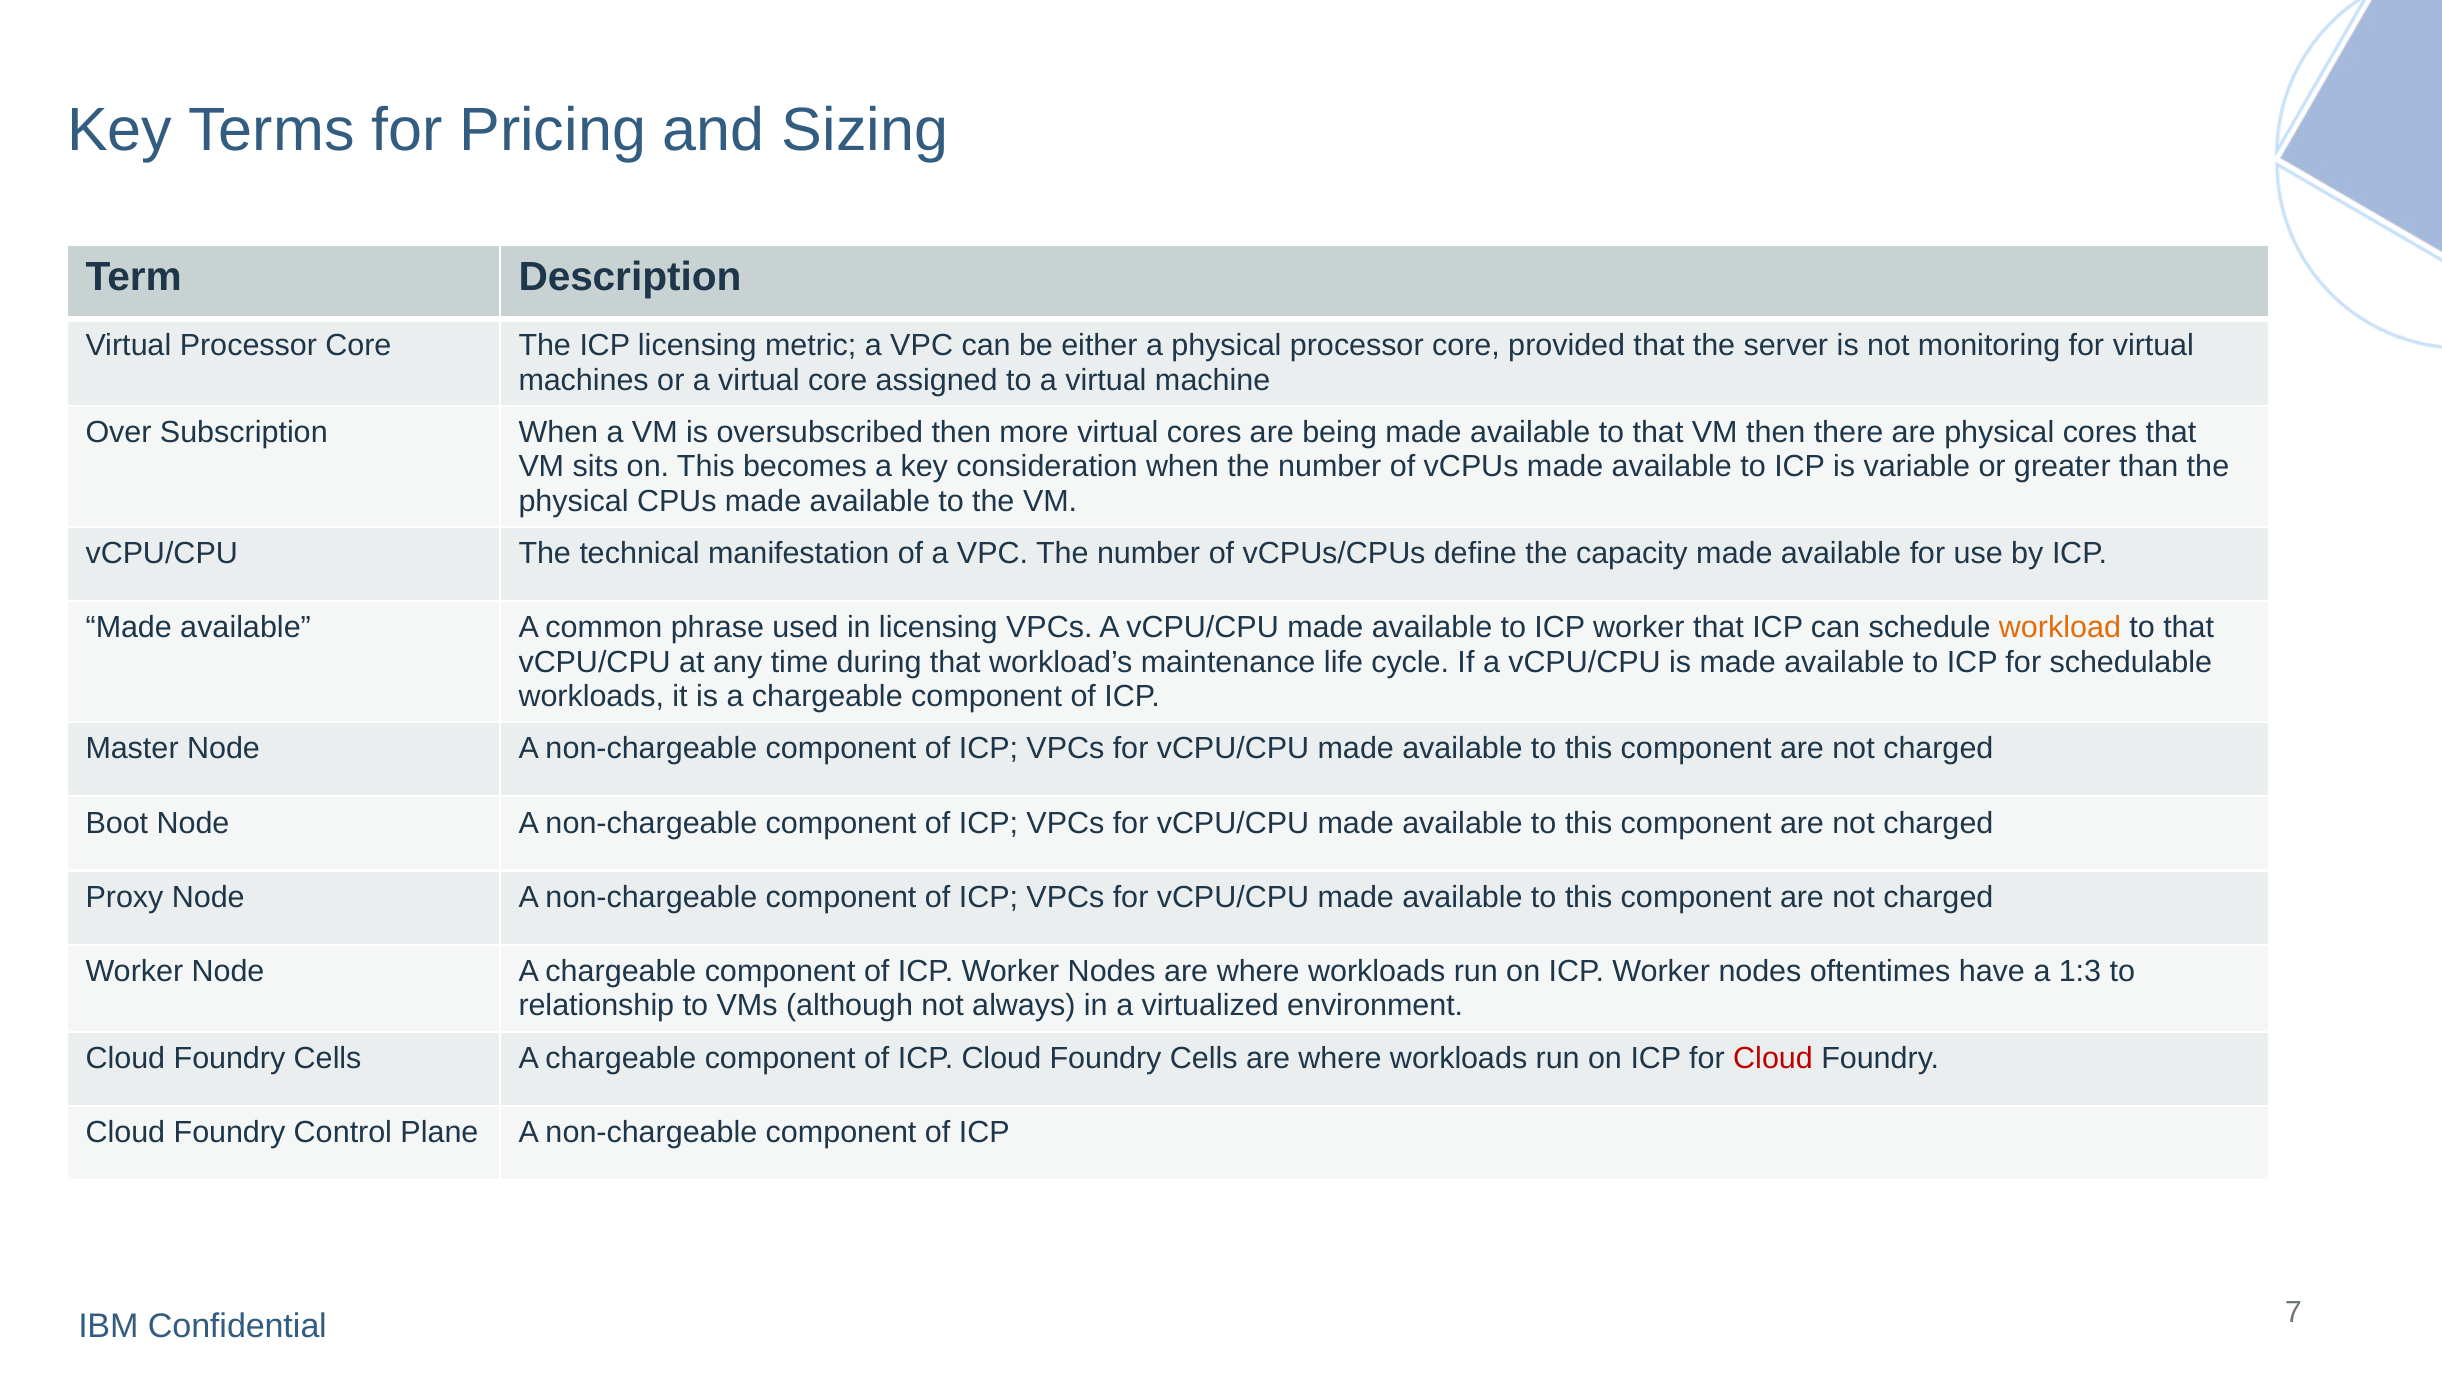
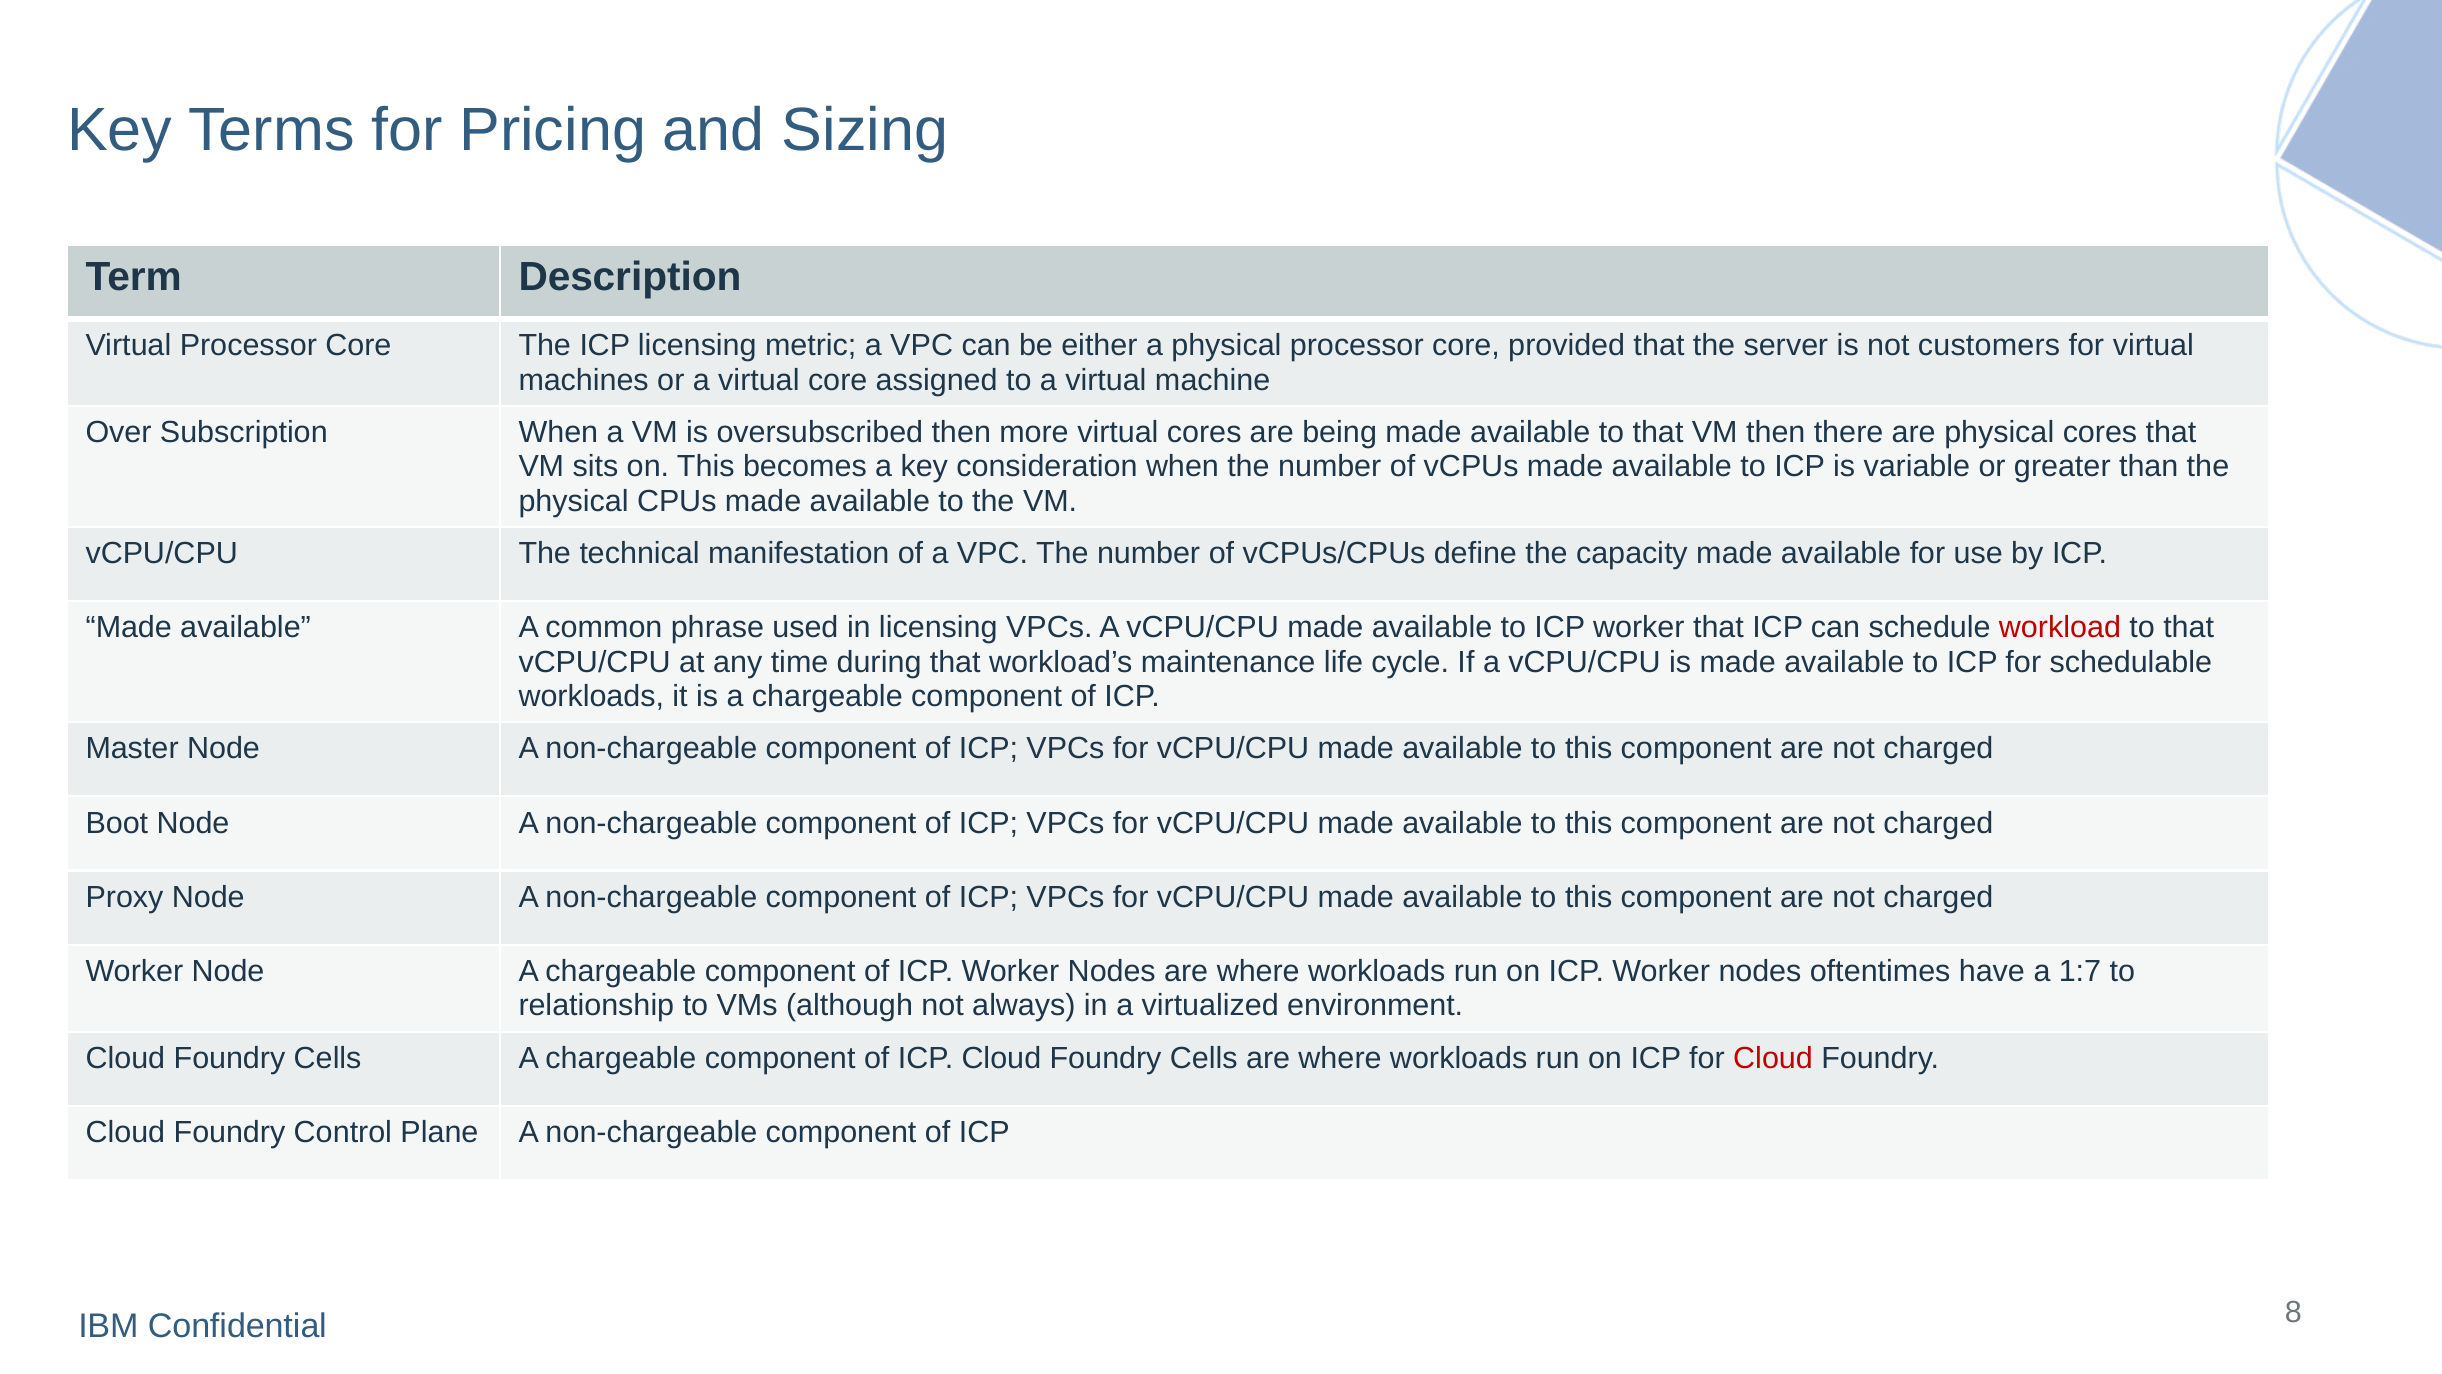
monitoring: monitoring -> customers
workload colour: orange -> red
1:3: 1:3 -> 1:7
7: 7 -> 8
